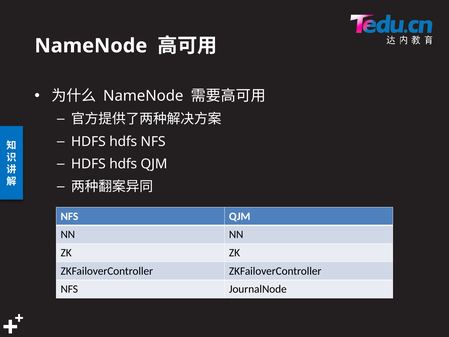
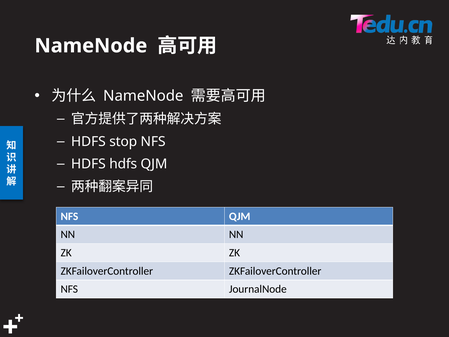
hdfs at (123, 141): hdfs -> stop
